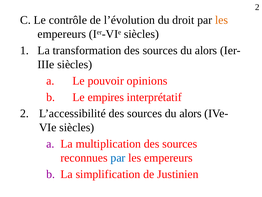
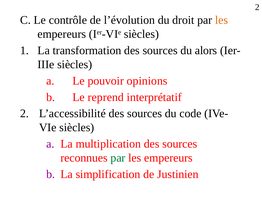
empires: empires -> reprend
alors at (191, 113): alors -> code
par at (118, 157) colour: blue -> green
